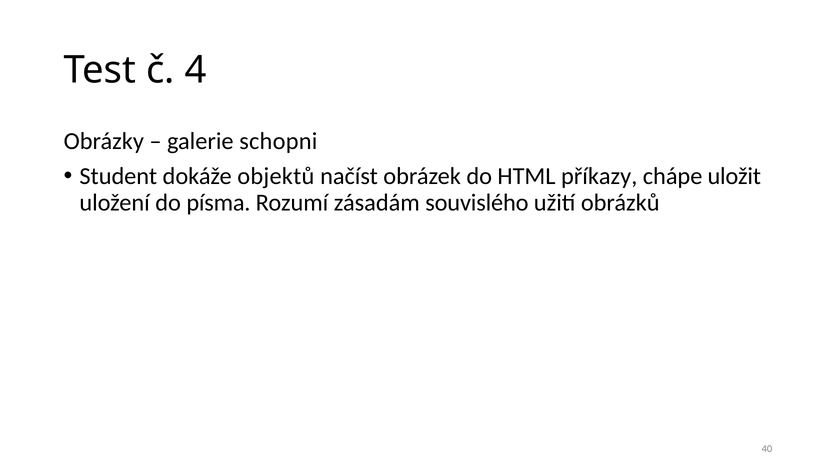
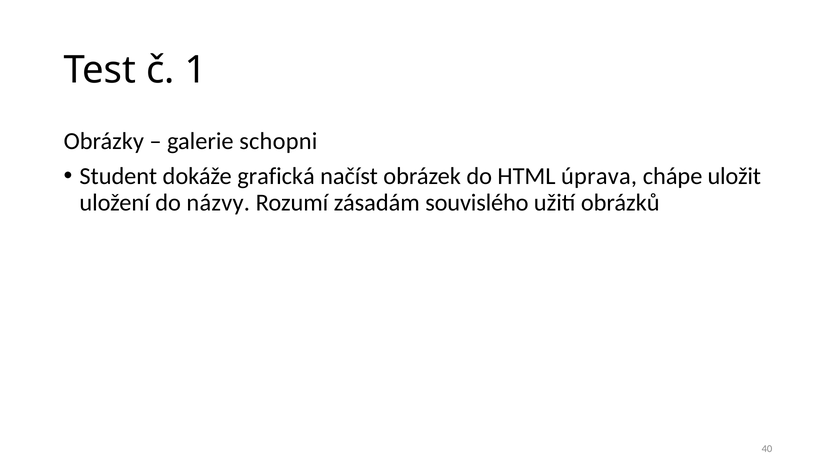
4: 4 -> 1
objektů: objektů -> grafická
příkazy: příkazy -> úprava
písma: písma -> názvy
